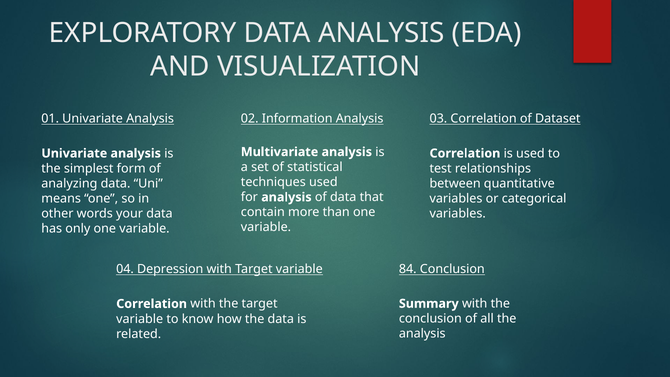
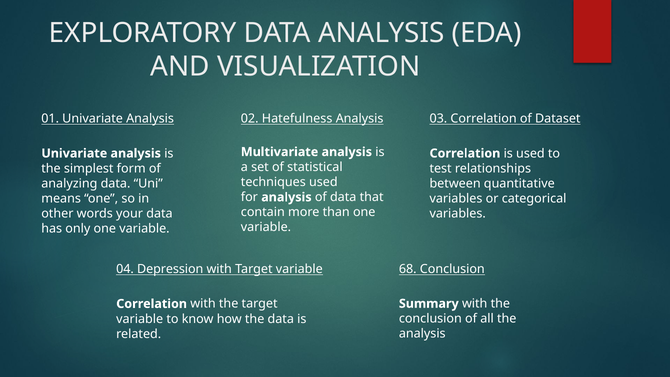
Information: Information -> Hatefulness
84: 84 -> 68
